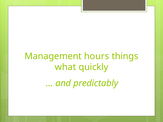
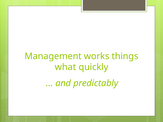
hours: hours -> works
